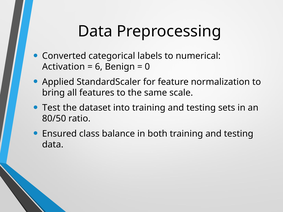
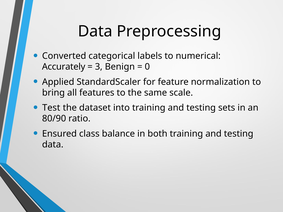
Activation: Activation -> Accurately
6: 6 -> 3
80/50: 80/50 -> 80/90
